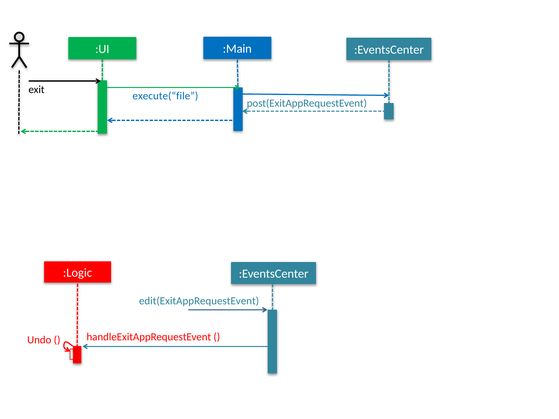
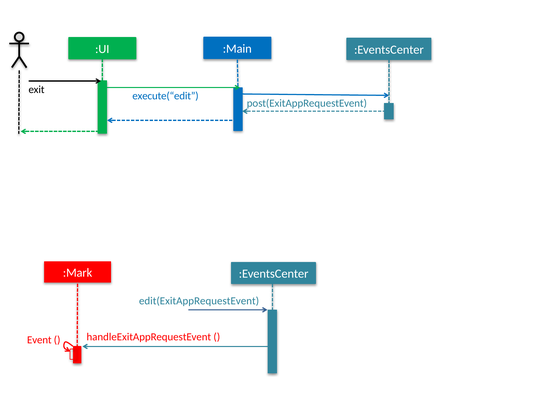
execute(“file: execute(“file -> execute(“edit
:Logic: :Logic -> :Mark
Undo: Undo -> Event
